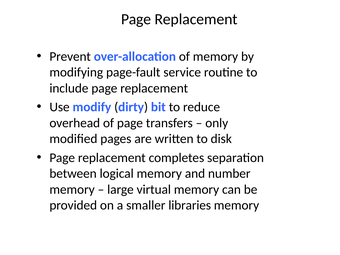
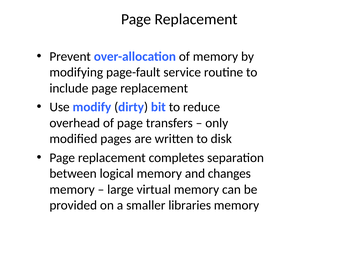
number: number -> changes
